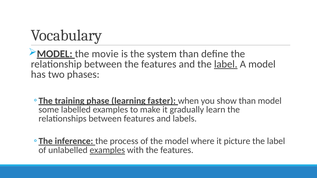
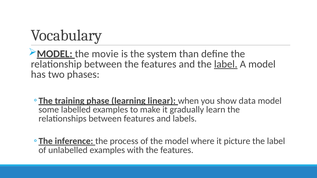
faster: faster -> linear
show than: than -> data
examples at (107, 150) underline: present -> none
